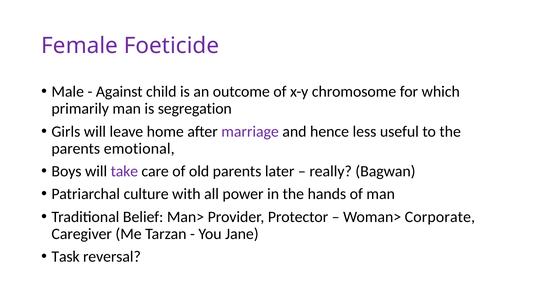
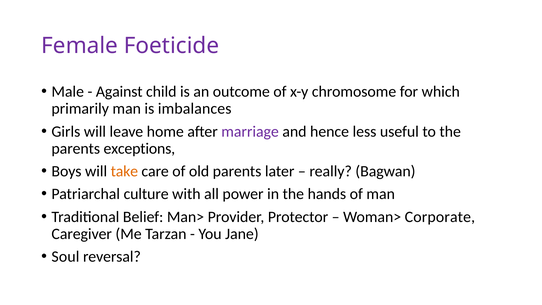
segregation: segregation -> imbalances
emotional: emotional -> exceptions
take colour: purple -> orange
Task: Task -> Soul
